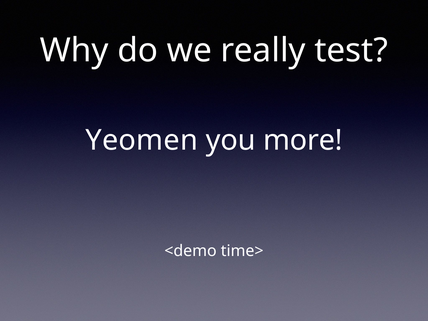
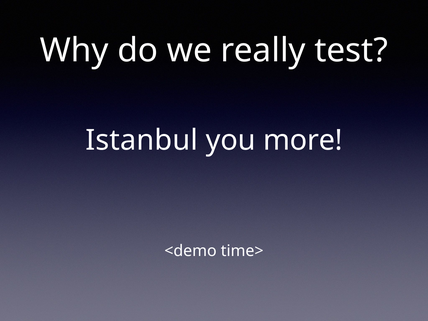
Yeomen: Yeomen -> Istanbul
